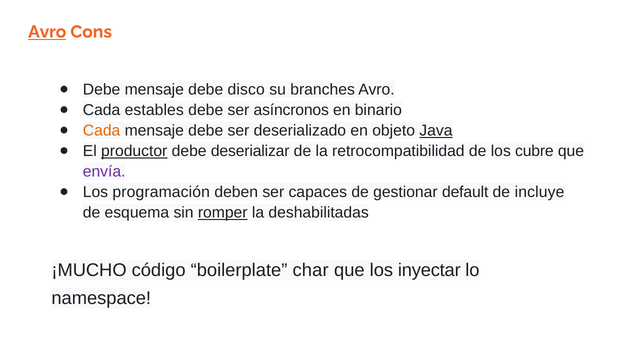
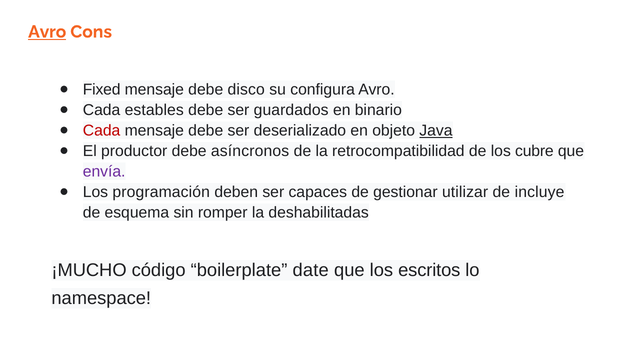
Debe at (102, 90): Debe -> Fixed
branches: branches -> configura
asíncronos: asíncronos -> guardados
Cada at (102, 131) colour: orange -> red
productor underline: present -> none
deserializar: deserializar -> asíncronos
default: default -> utilizar
romper underline: present -> none
char: char -> date
inyectar: inyectar -> escritos
